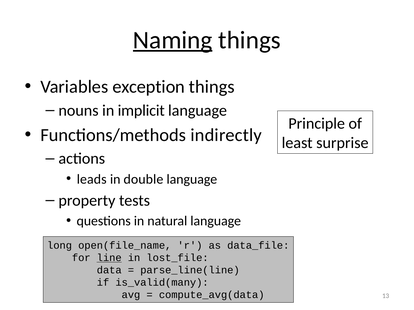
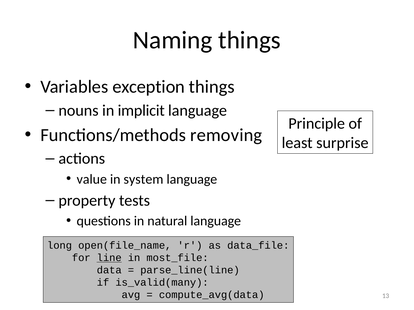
Naming underline: present -> none
indirectly: indirectly -> removing
leads: leads -> value
double: double -> system
lost_file: lost_file -> most_file
